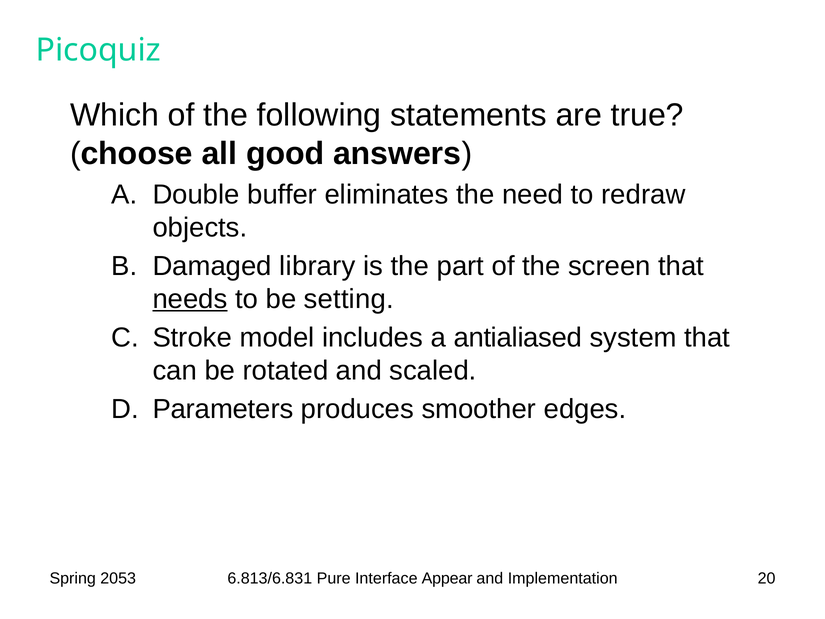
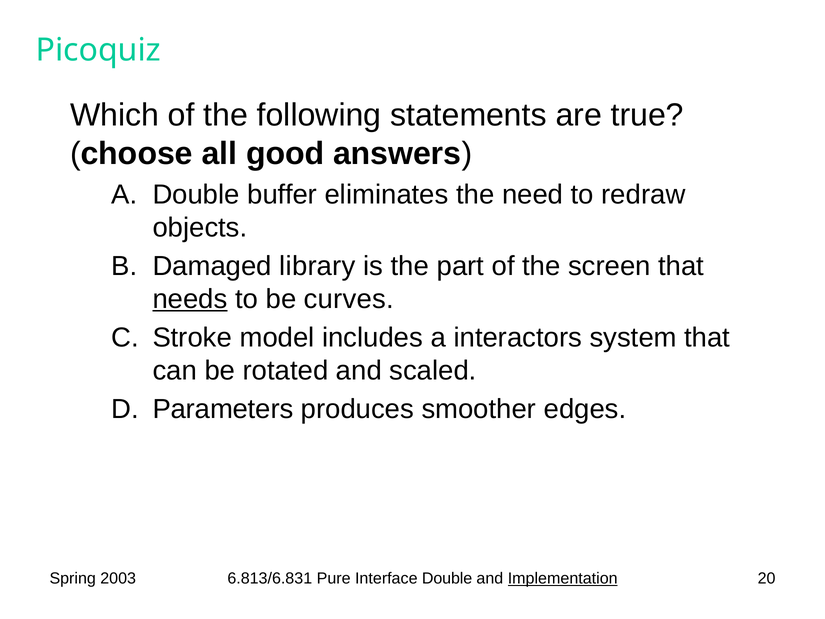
setting: setting -> curves
antialiased: antialiased -> interactors
2053: 2053 -> 2003
Interface Appear: Appear -> Double
Implementation underline: none -> present
